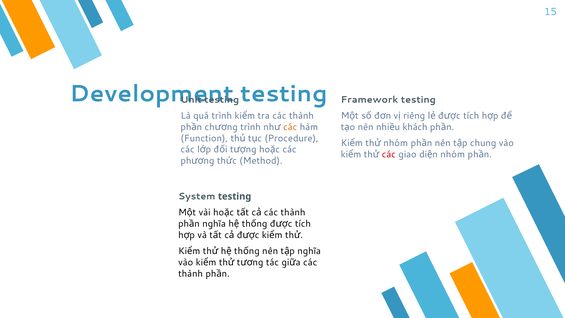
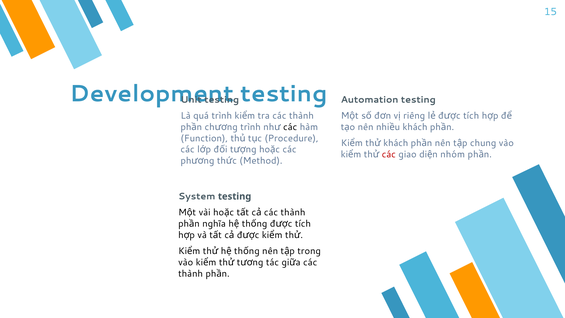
Framework: Framework -> Automation
các at (290, 127) colour: orange -> black
nhóm at (396, 143): nhóm -> khách
nghĩa at (309, 251): nghĩa -> trong
